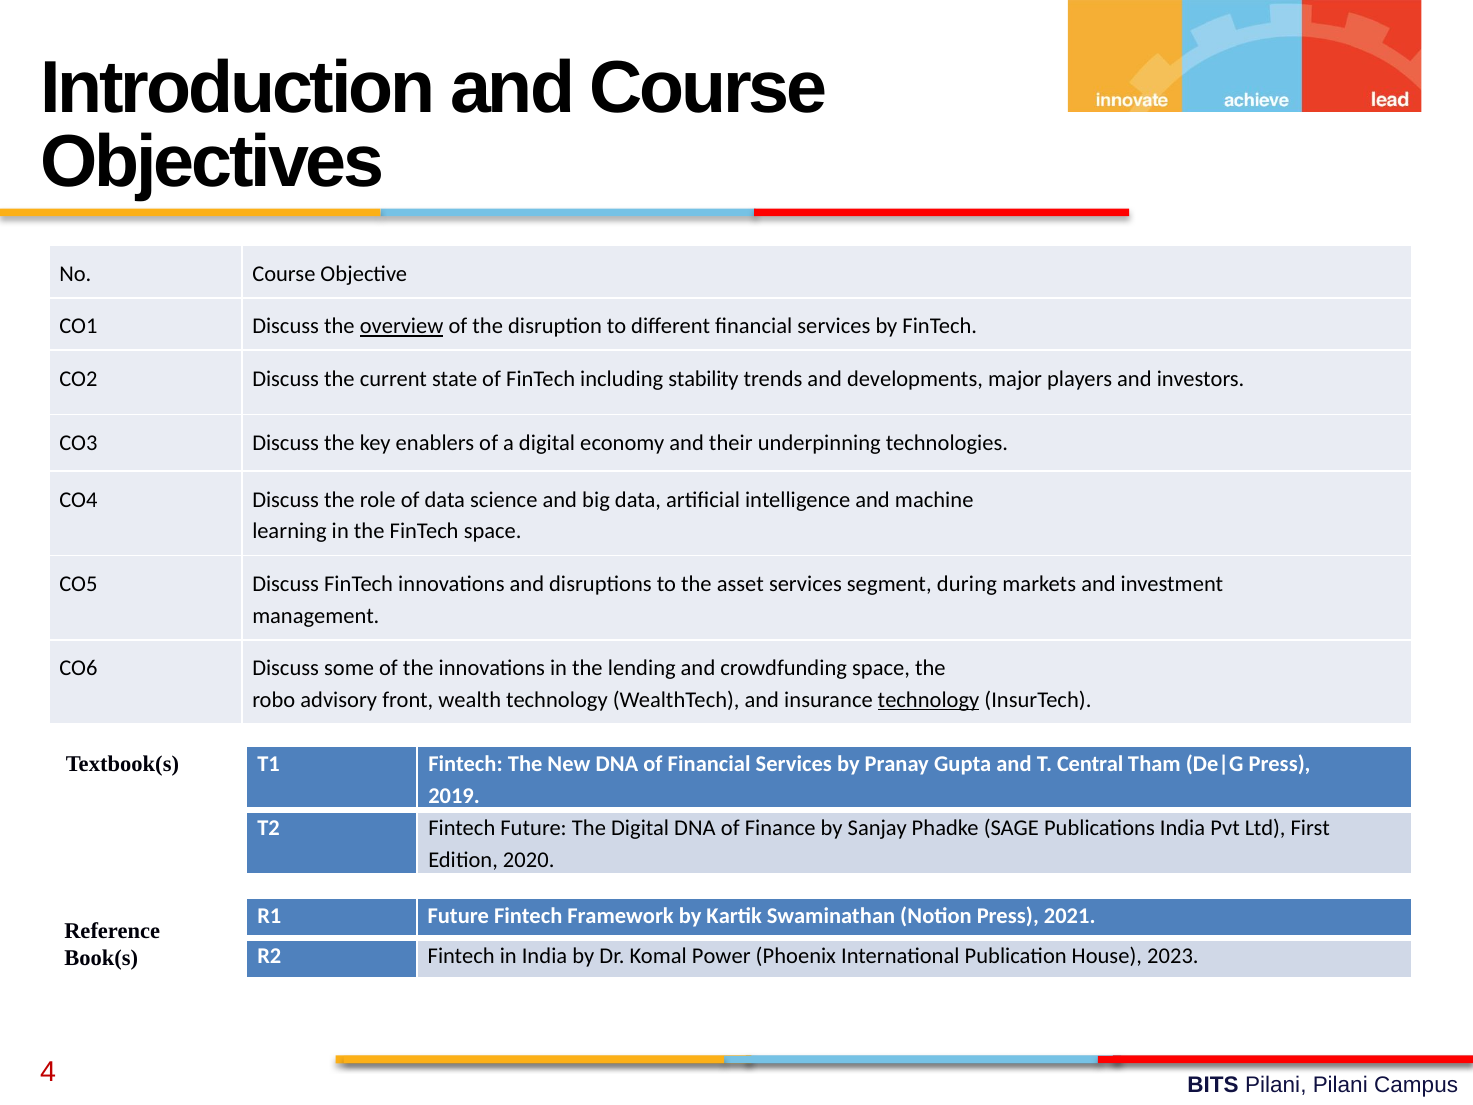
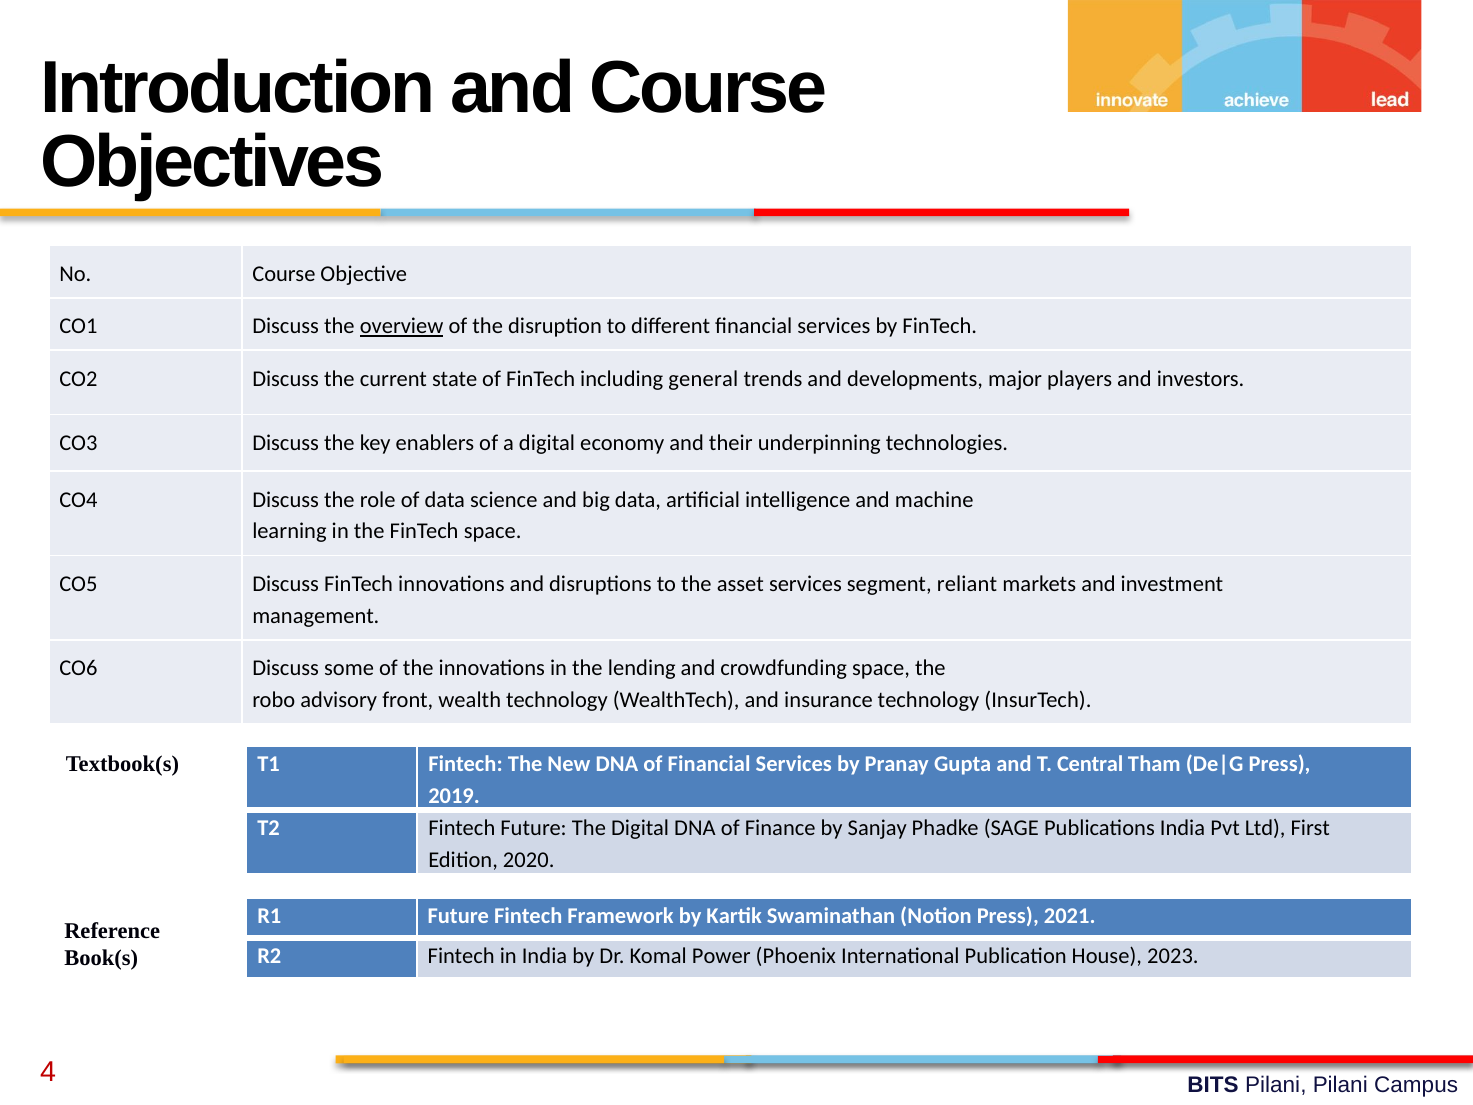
stability: stability -> general
during: during -> reliant
technology at (929, 700) underline: present -> none
